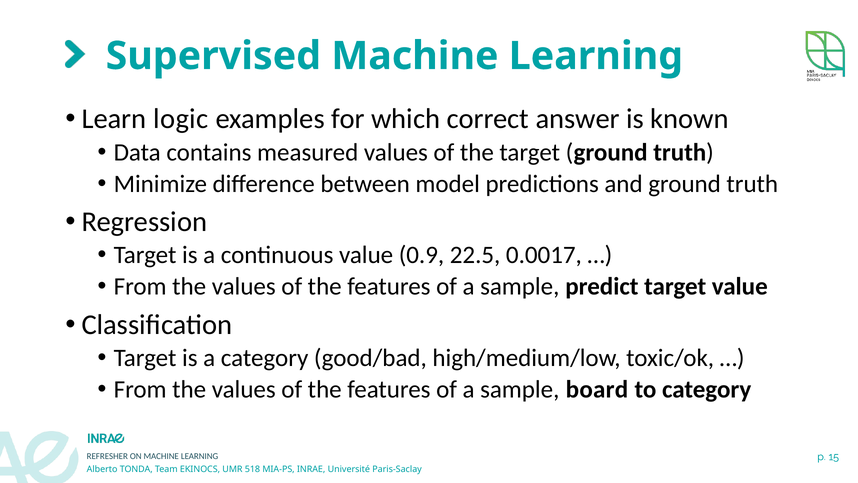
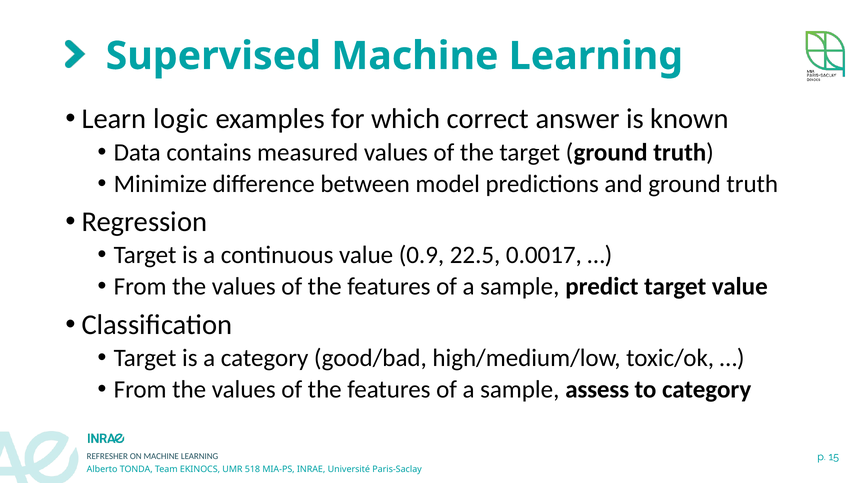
board: board -> assess
